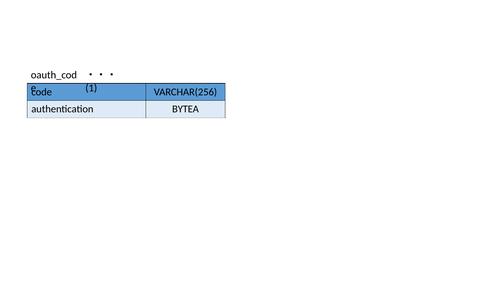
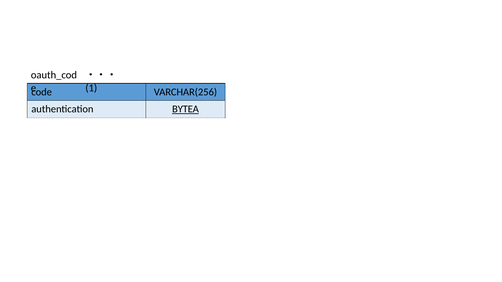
BYTEA underline: none -> present
